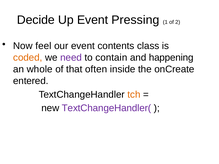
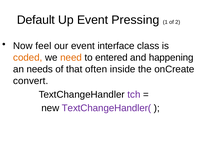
Decide: Decide -> Default
contents: contents -> interface
need colour: purple -> orange
contain: contain -> entered
whole: whole -> needs
entered: entered -> convert
tch colour: orange -> purple
